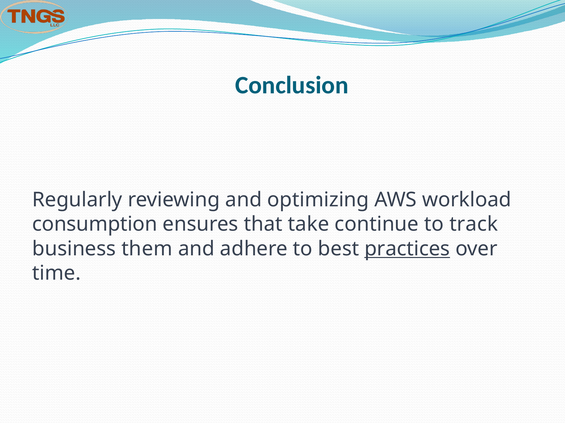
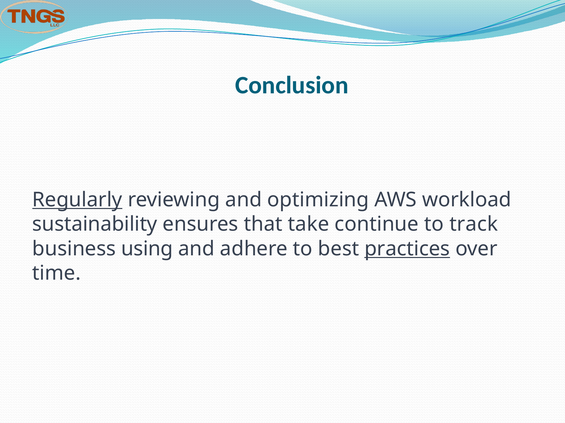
Regularly underline: none -> present
consumption: consumption -> sustainability
them: them -> using
